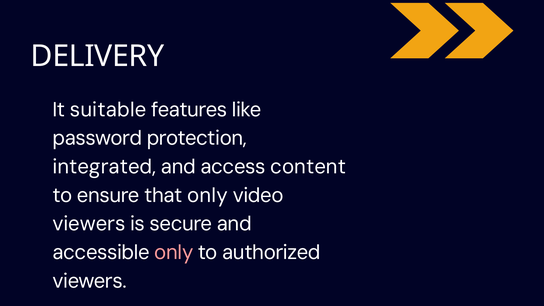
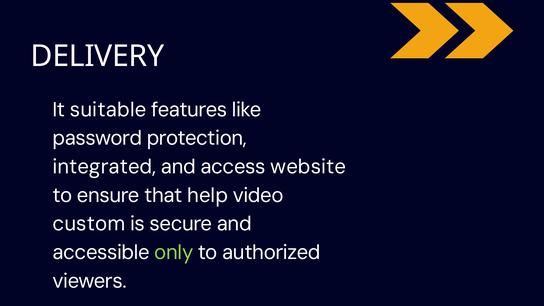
content: content -> website
that only: only -> help
viewers at (89, 224): viewers -> custom
only at (174, 252) colour: pink -> light green
